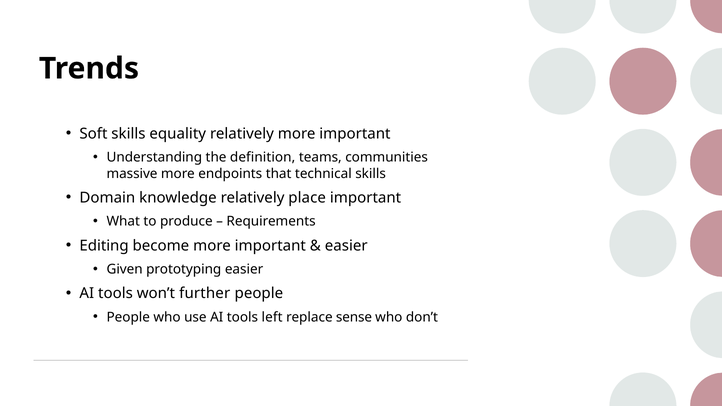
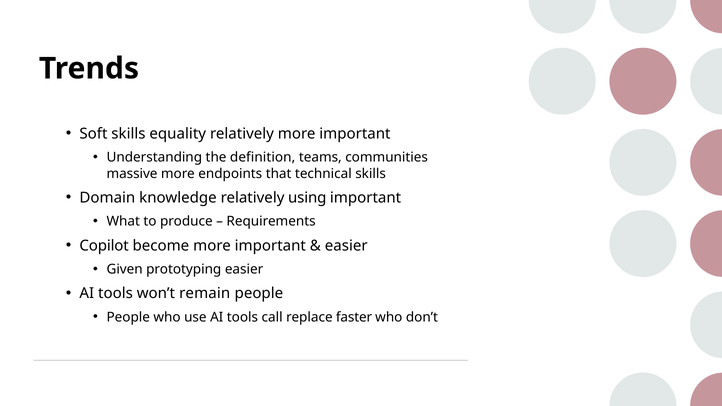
place: place -> using
Editing: Editing -> Copilot
further: further -> remain
left: left -> call
sense: sense -> faster
